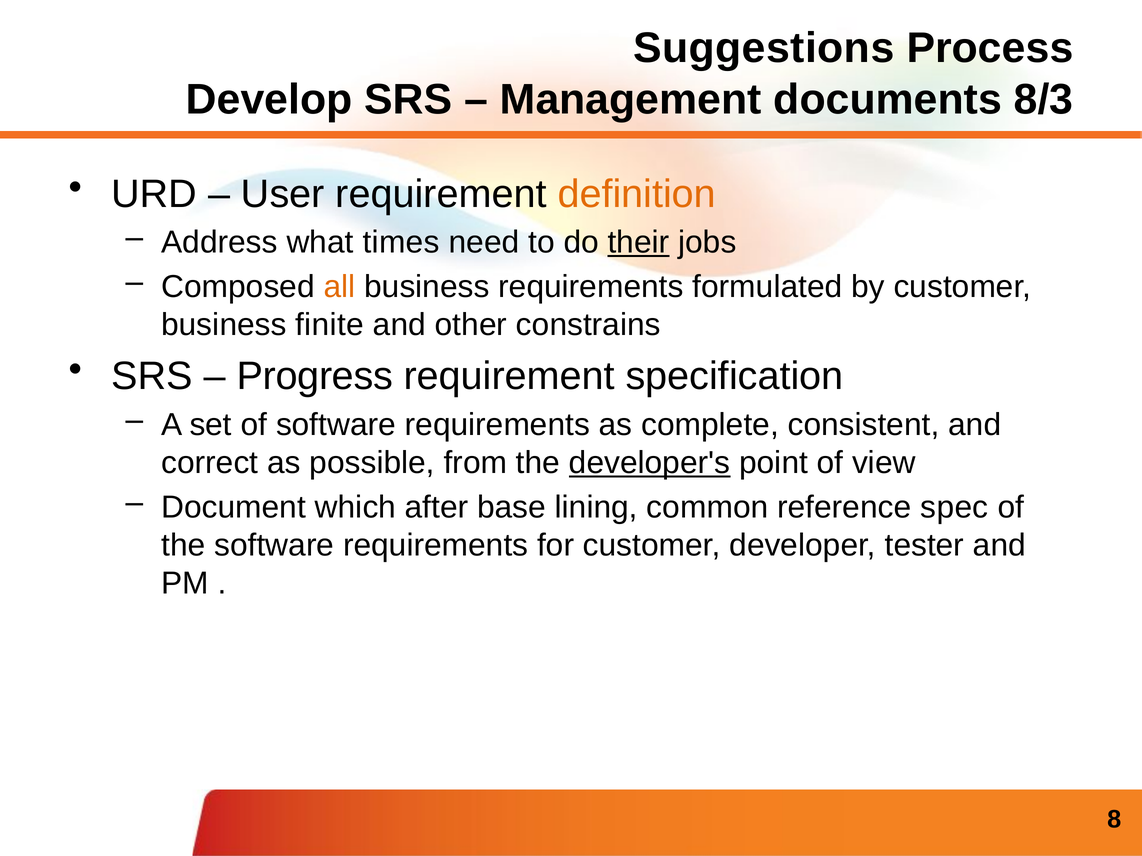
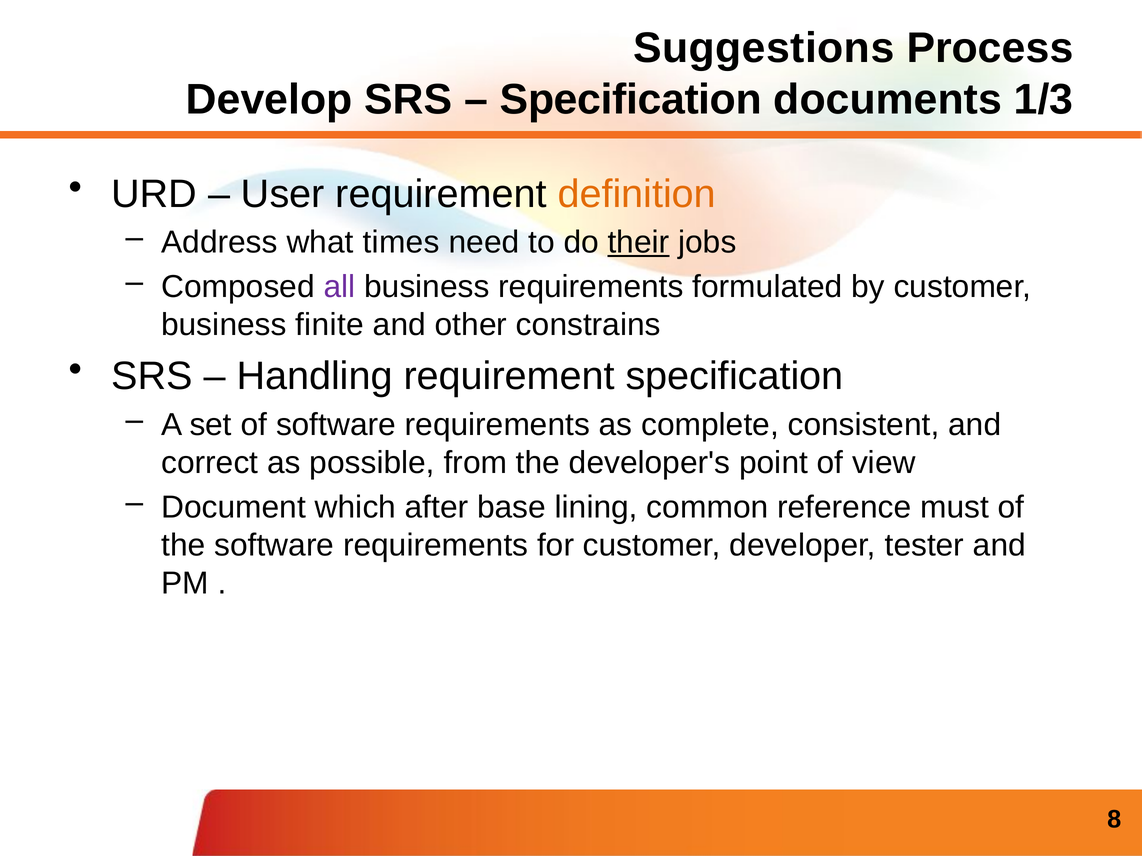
Management at (631, 99): Management -> Specification
8/3: 8/3 -> 1/3
all colour: orange -> purple
Progress: Progress -> Handling
developer's underline: present -> none
spec: spec -> must
